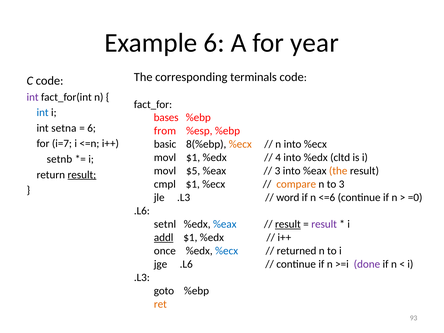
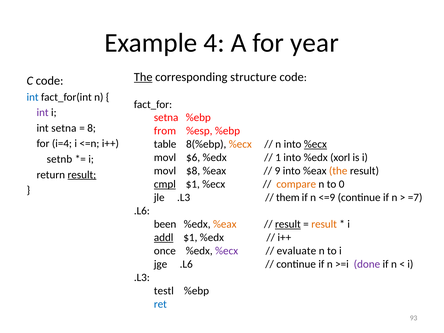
Example 6: 6 -> 4
The at (143, 77) underline: none -> present
terminals: terminals -> structure
int at (33, 97) colour: purple -> blue
int at (43, 113) colour: blue -> purple
bases at (166, 118): bases -> setna
6 at (92, 128): 6 -> 8
i=7: i=7 -> i=4
basic: basic -> table
%ecx at (315, 144) underline: none -> present
movl $1: $1 -> $6
4: 4 -> 1
cltd: cltd -> xorl
$5: $5 -> $8
3 at (277, 171): 3 -> 9
cmpl underline: none -> present
to 3: 3 -> 0
word: word -> them
<=6: <=6 -> <=9
=0: =0 -> =7
setnl: setnl -> been
%eax at (225, 224) colour: blue -> orange
result at (324, 224) colour: purple -> orange
%ecx at (227, 251) colour: blue -> purple
returned: returned -> evaluate
goto: goto -> testl
ret colour: orange -> blue
